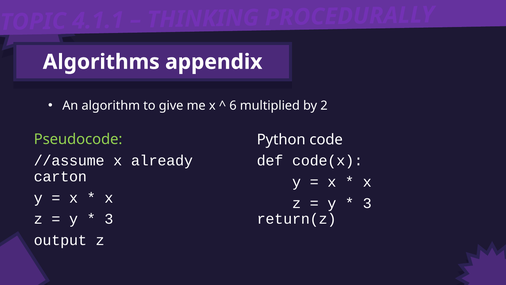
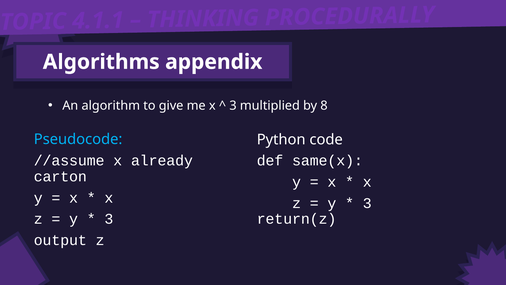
6 at (233, 105): 6 -> 3
2: 2 -> 8
Pseudocode colour: light green -> light blue
code(x: code(x -> same(x
